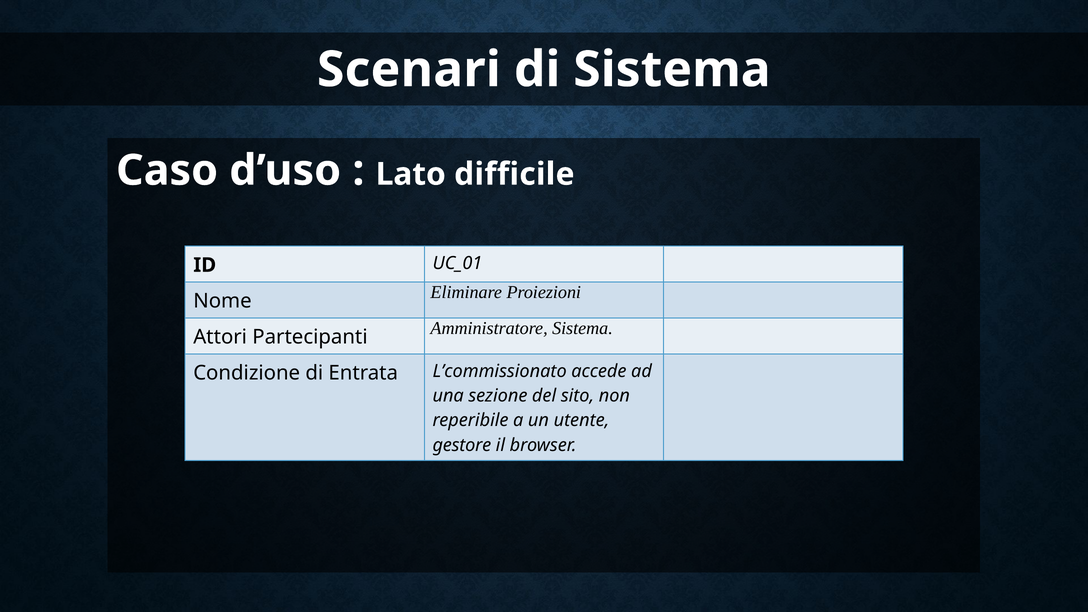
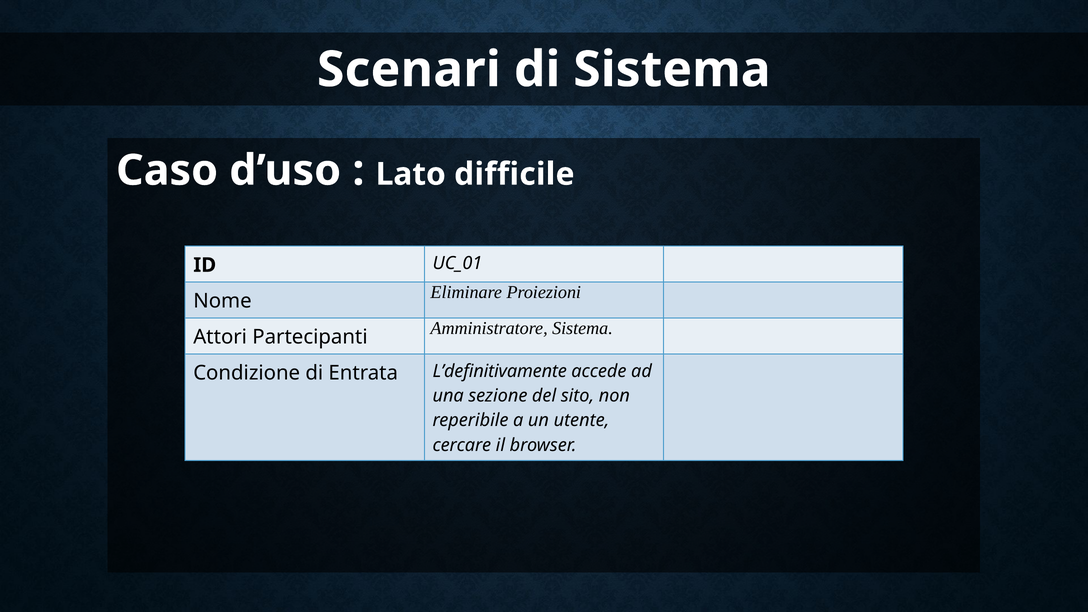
L’commissionato: L’commissionato -> L’definitivamente
gestore: gestore -> cercare
